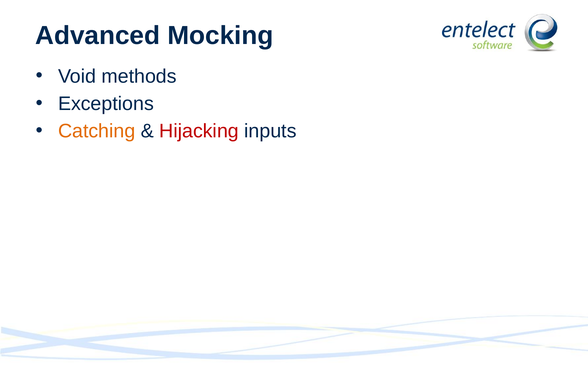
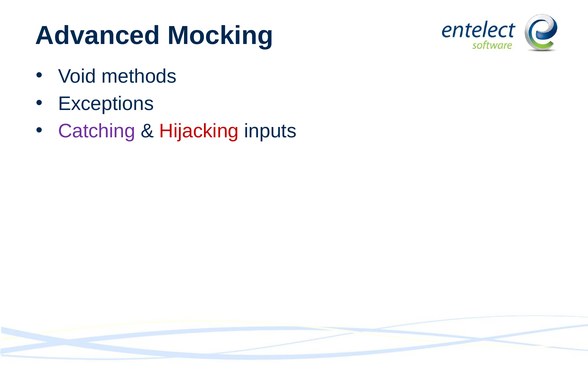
Catching colour: orange -> purple
